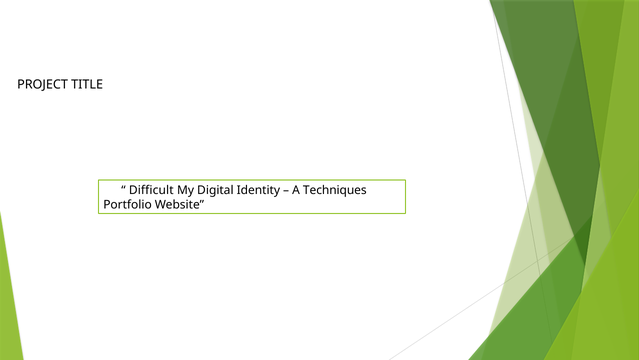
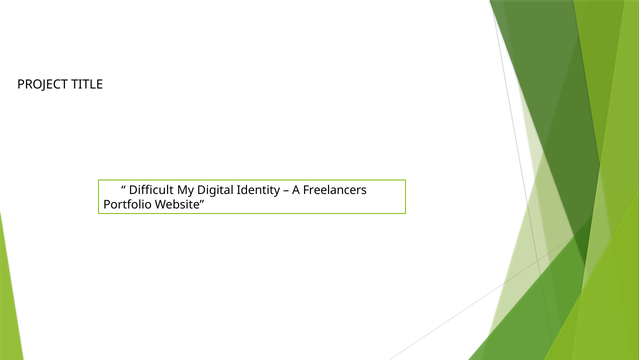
Techniques: Techniques -> Freelancers
